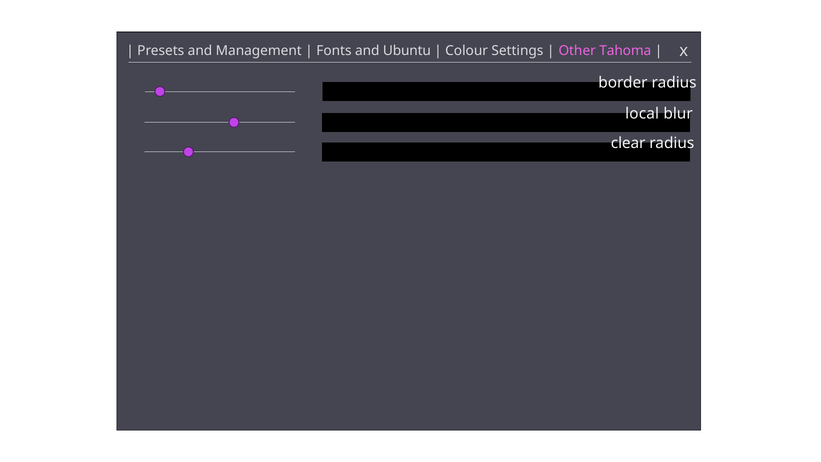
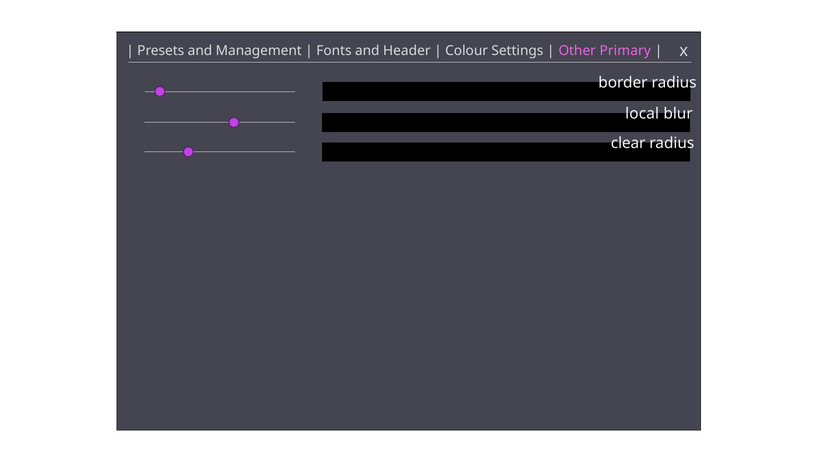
Ubuntu: Ubuntu -> Header
Tahoma: Tahoma -> Primary
